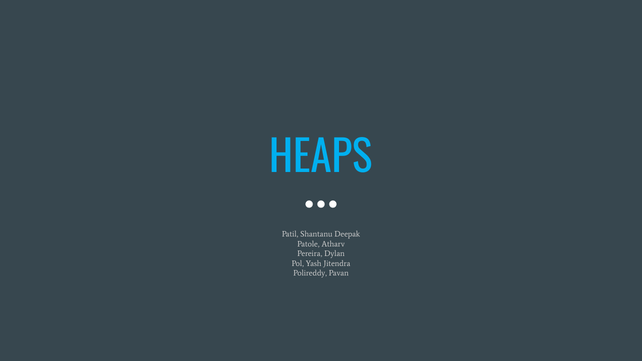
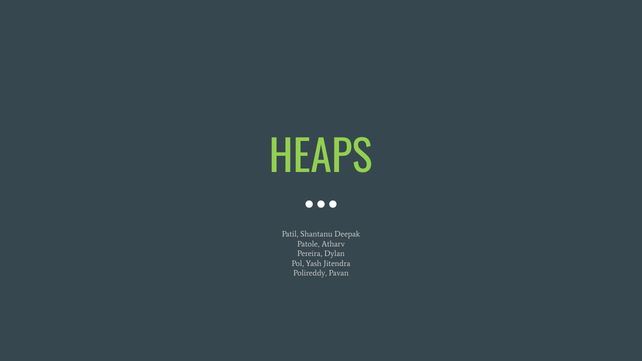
HEAPS colour: light blue -> light green
